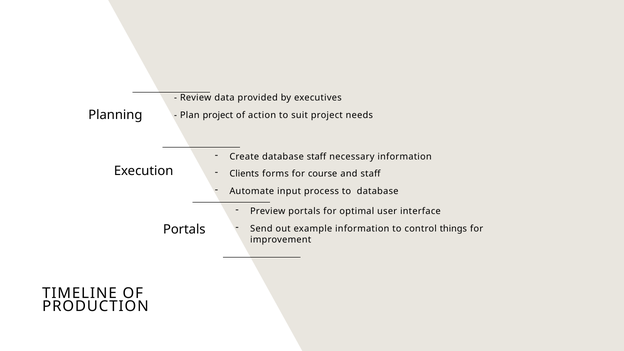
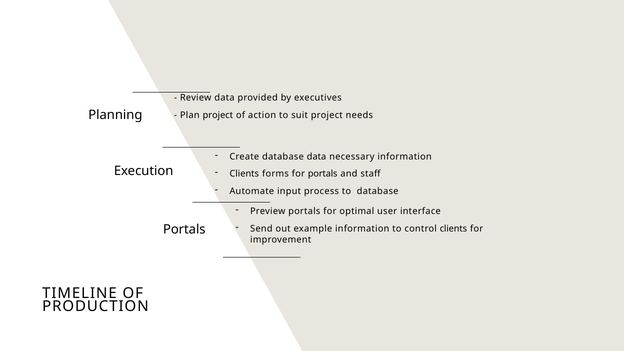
database staff: staff -> data
for course: course -> portals
control things: things -> clients
